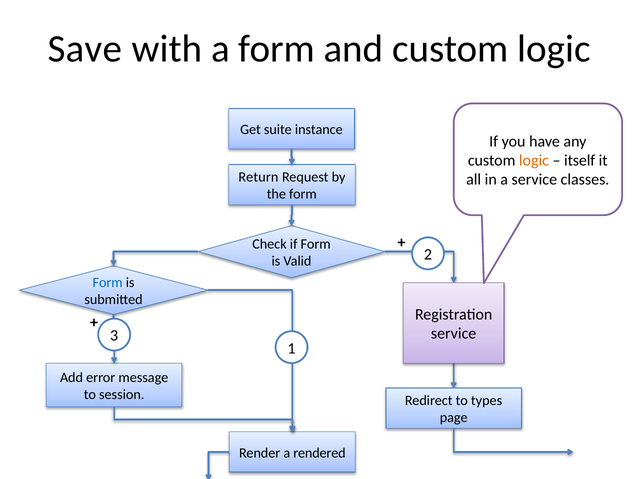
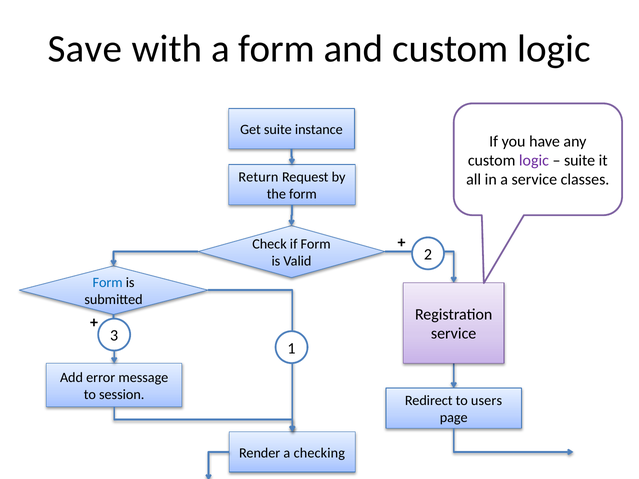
logic at (534, 160) colour: orange -> purple
itself at (580, 160): itself -> suite
types: types -> users
rendered: rendered -> checking
